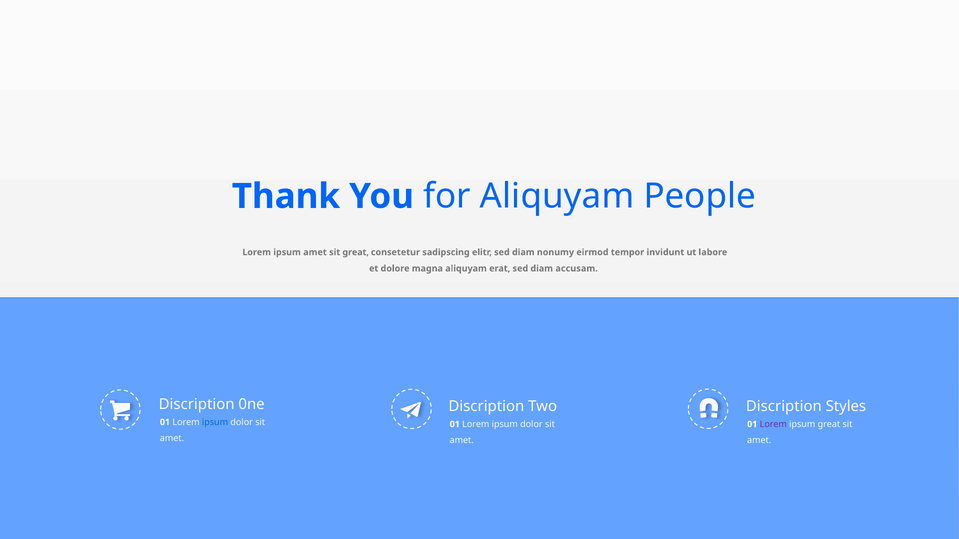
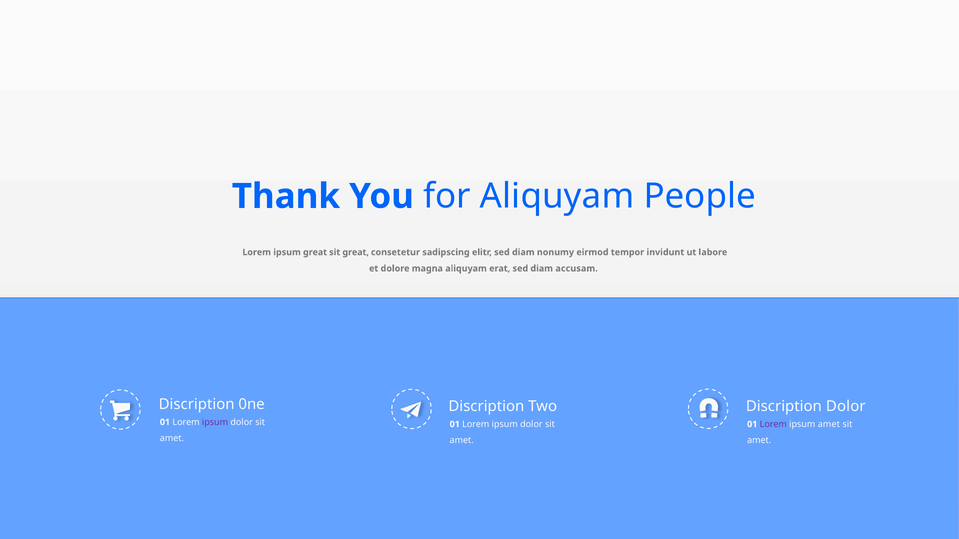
ipsum amet: amet -> great
Discription Styles: Styles -> Dolor
ipsum at (215, 422) colour: blue -> purple
ipsum great: great -> amet
